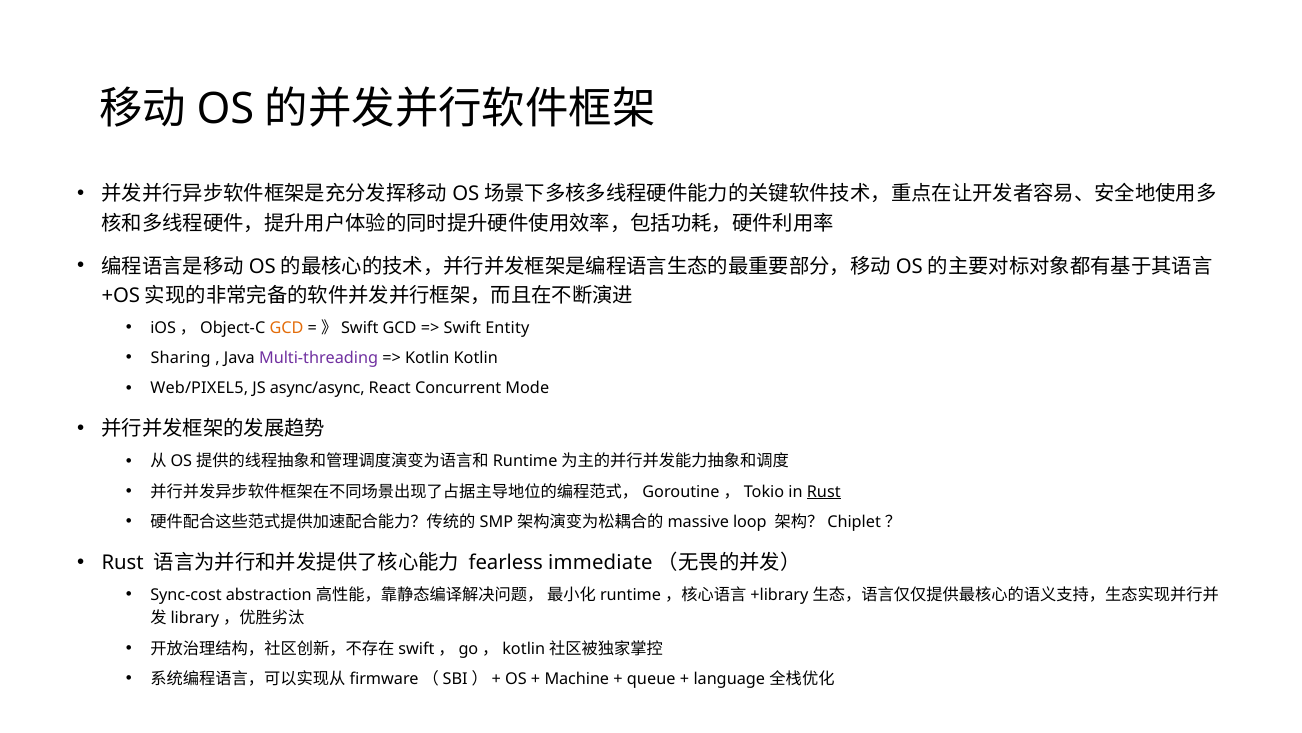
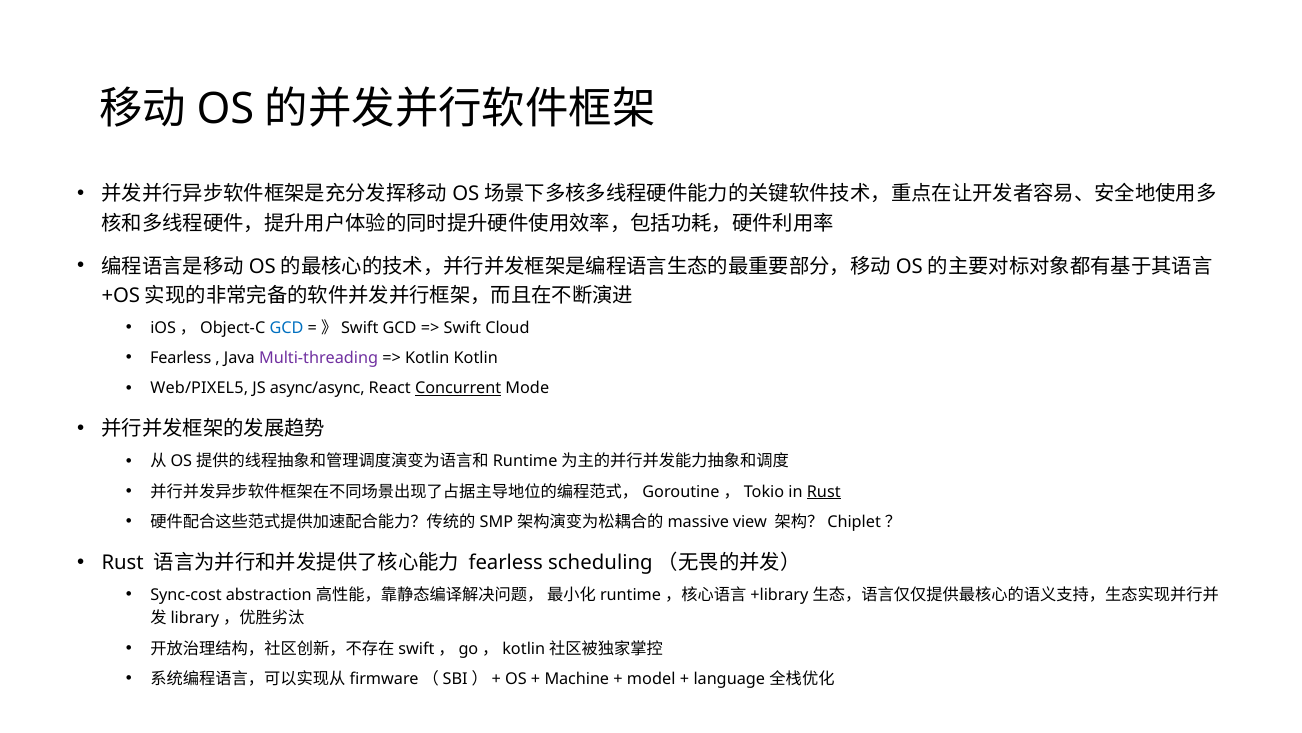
GCD at (287, 328) colour: orange -> blue
Entity: Entity -> Cloud
Sharing at (181, 358): Sharing -> Fearless
Concurrent underline: none -> present
loop: loop -> view
immediate: immediate -> scheduling
queue: queue -> model
